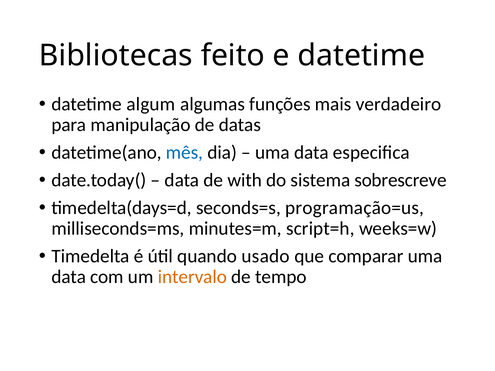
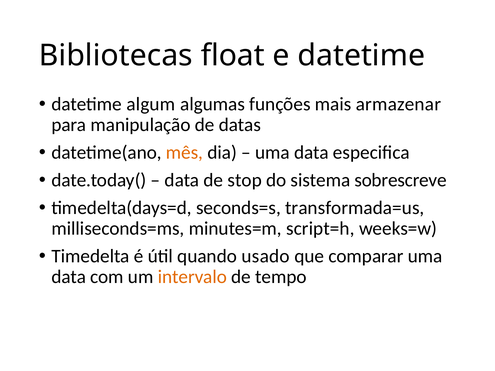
feito: feito -> float
verdadeiro: verdadeiro -> armazenar
mês colour: blue -> orange
with: with -> stop
programação=us: programação=us -> transformada=us
